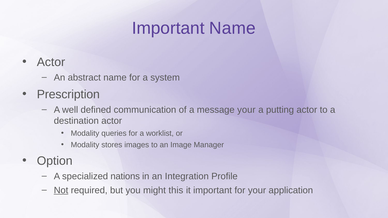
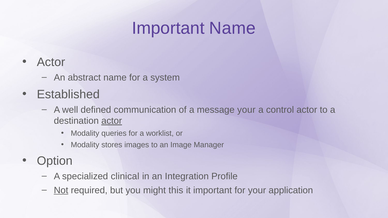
Prescription: Prescription -> Established
putting: putting -> control
actor at (112, 121) underline: none -> present
nations: nations -> clinical
